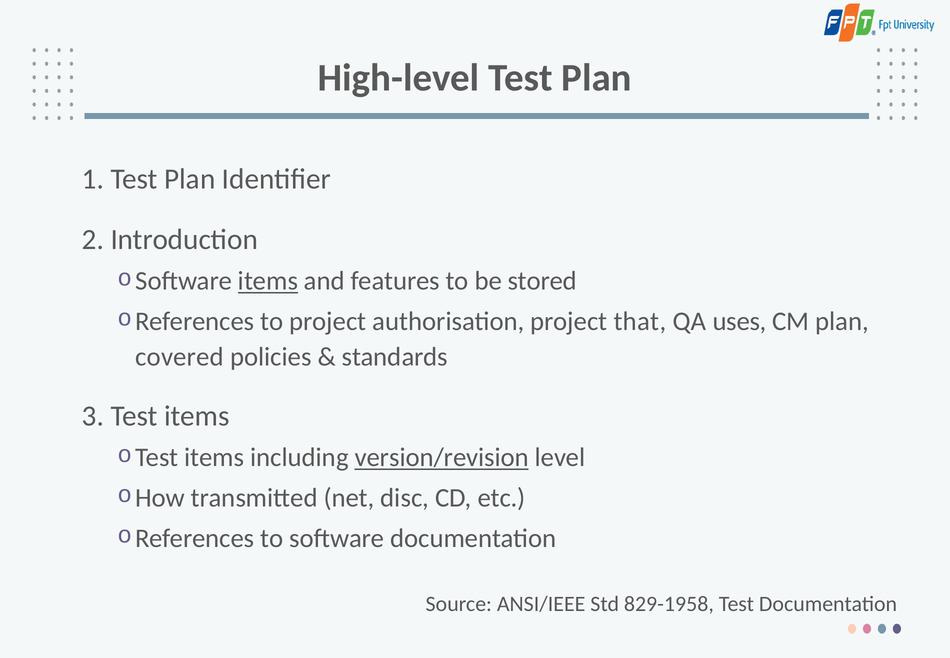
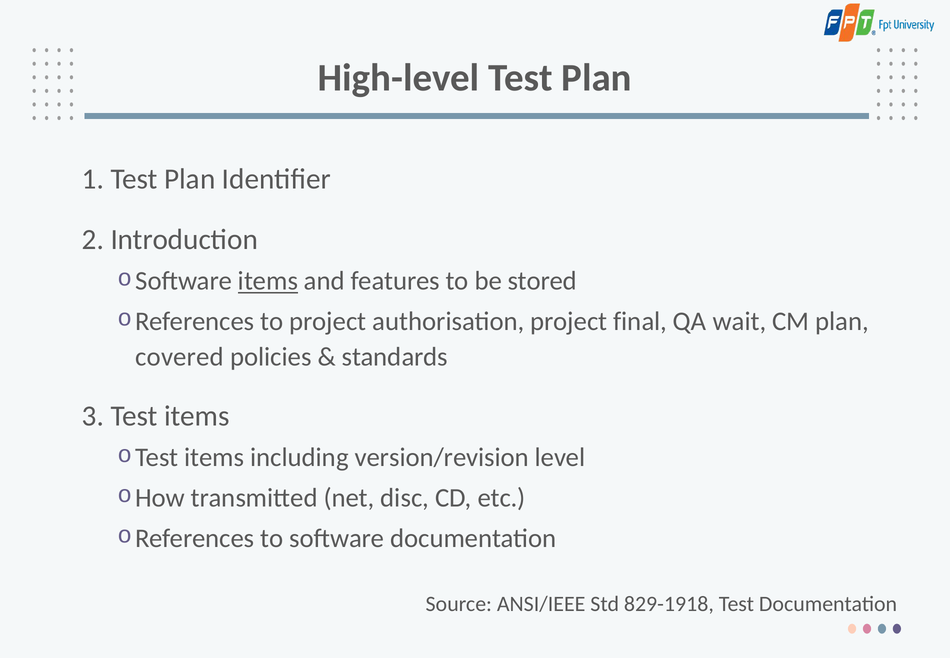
that: that -> final
uses: uses -> wait
version/revision underline: present -> none
829-1958: 829-1958 -> 829-1918
